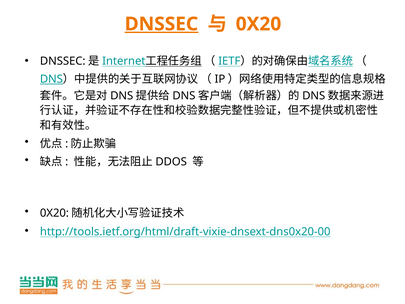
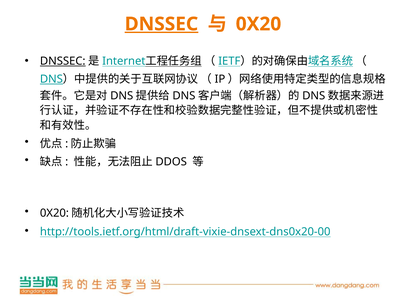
DNSSEC at (63, 61) underline: none -> present
